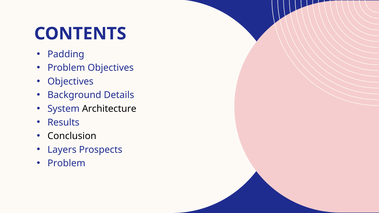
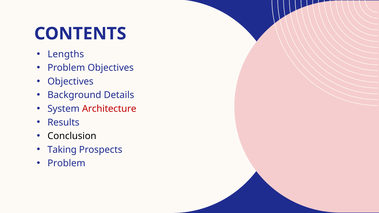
Padding: Padding -> Lengths
Architecture colour: black -> red
Layers: Layers -> Taking
